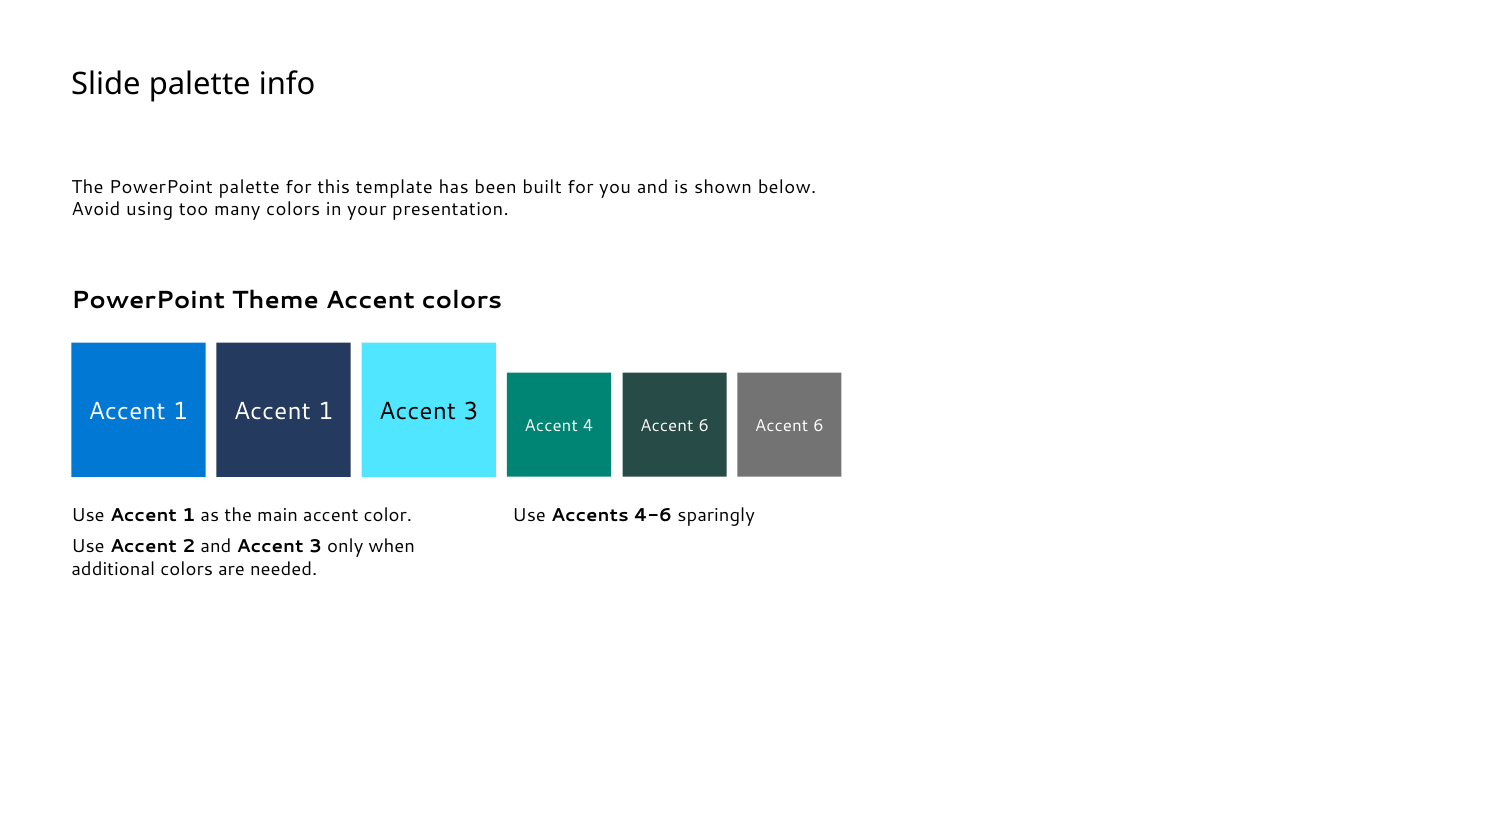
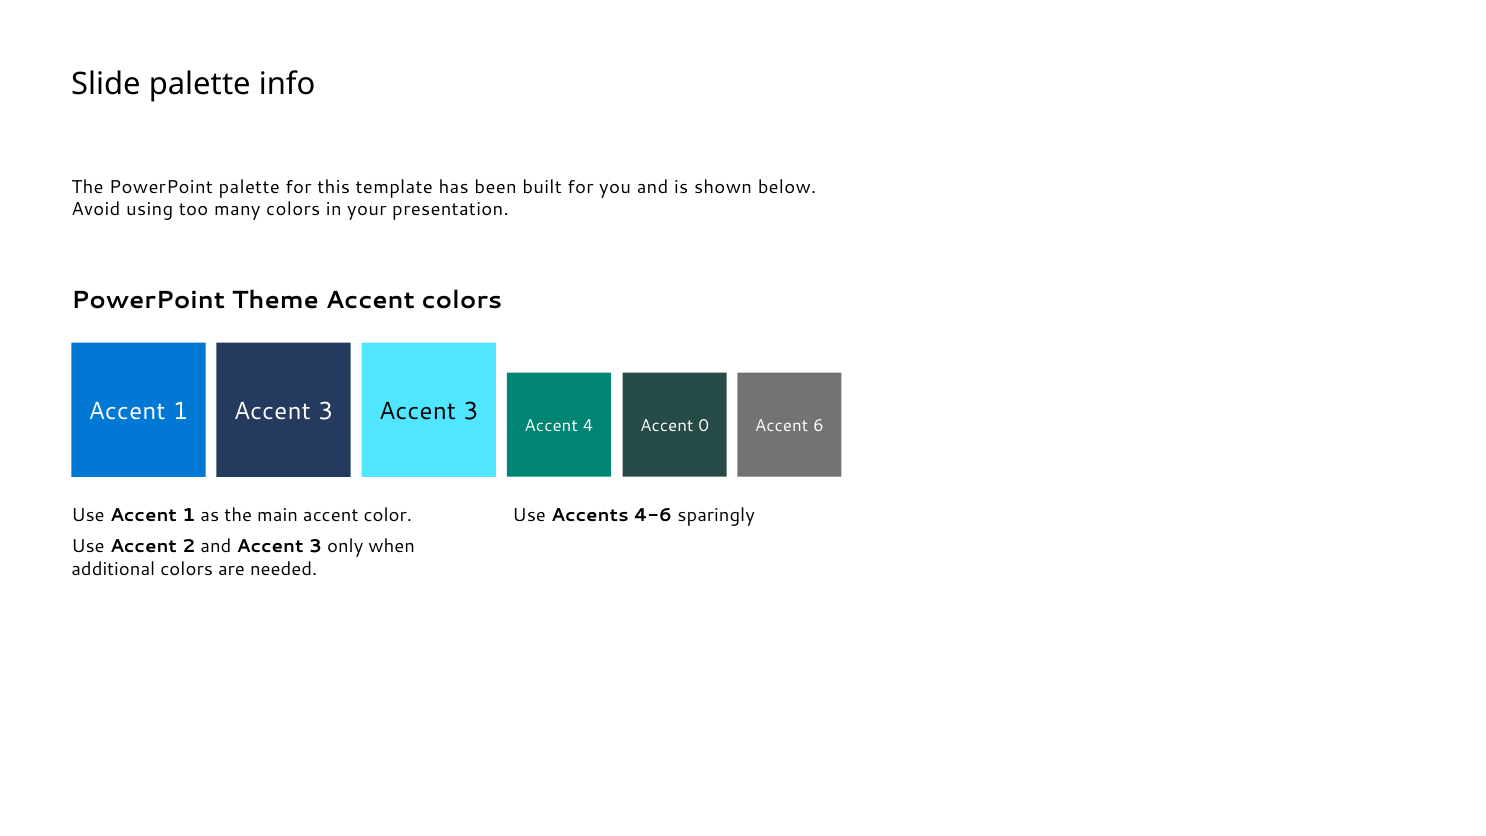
1 Accent 1: 1 -> 3
4 Accent 6: 6 -> 0
